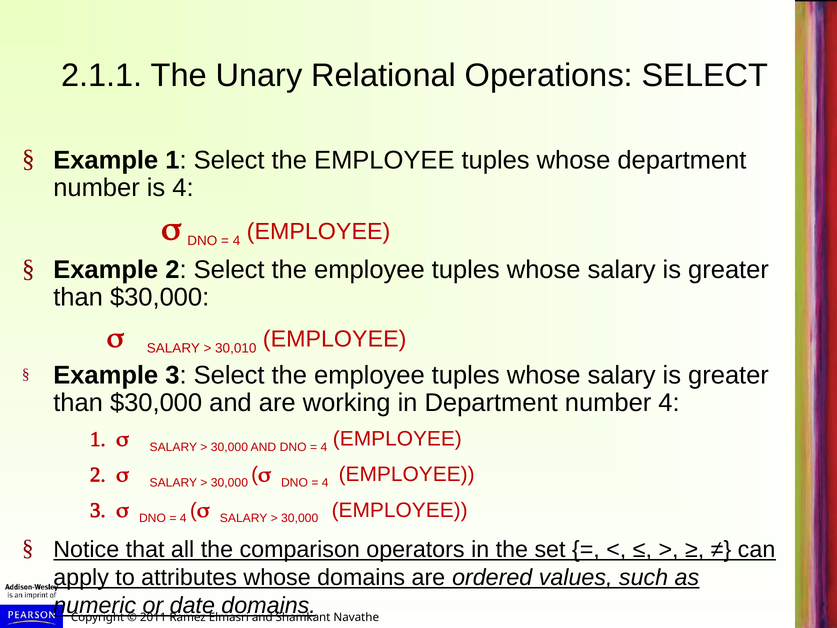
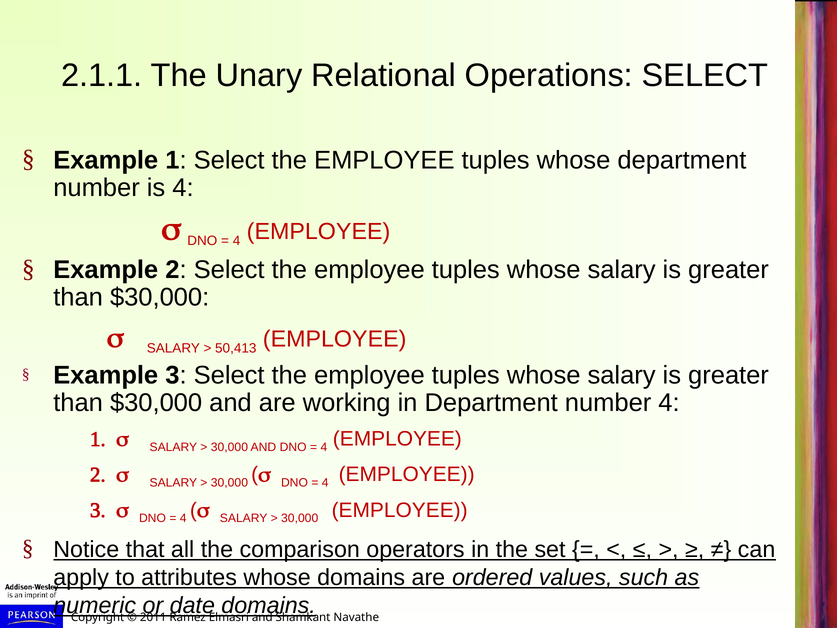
30,010: 30,010 -> 50,413
